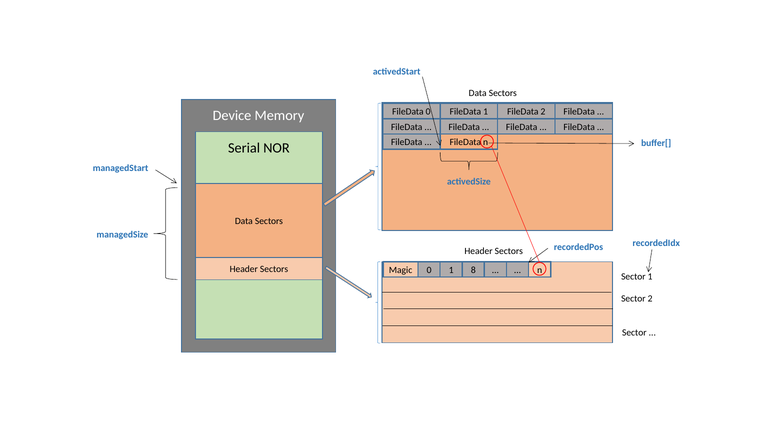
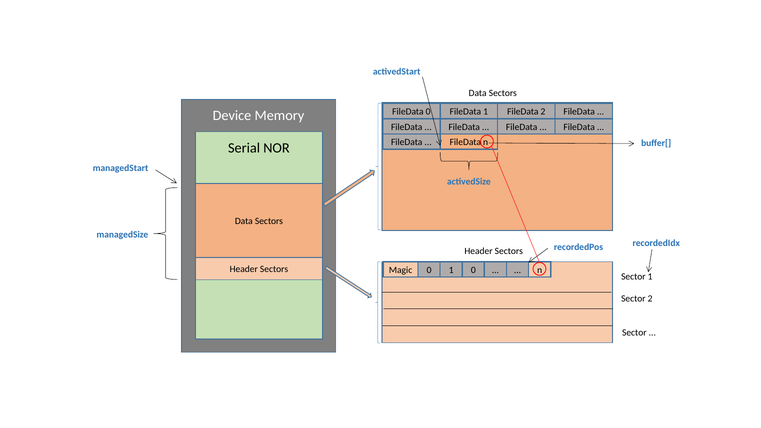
1 8: 8 -> 0
